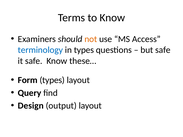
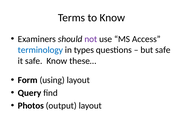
not colour: orange -> purple
Form types: types -> using
Design: Design -> Photos
